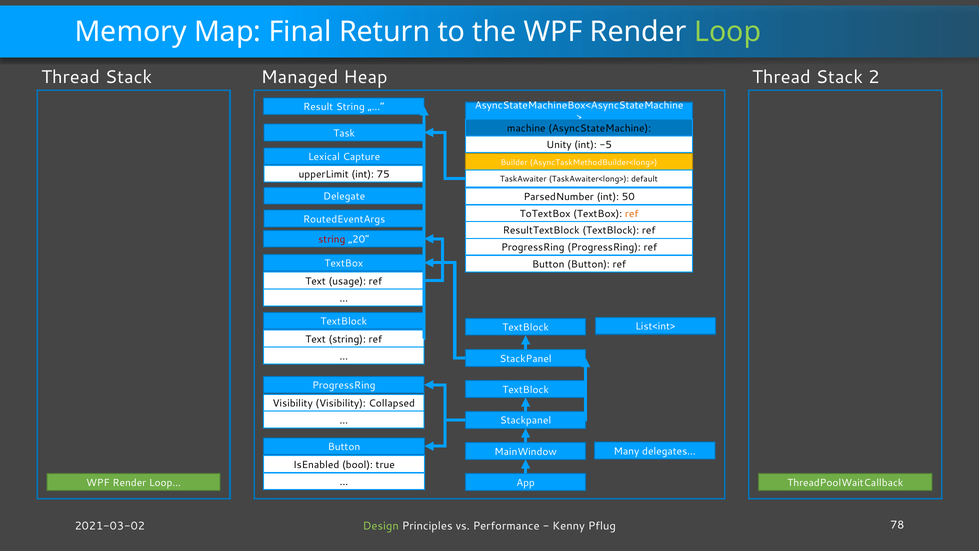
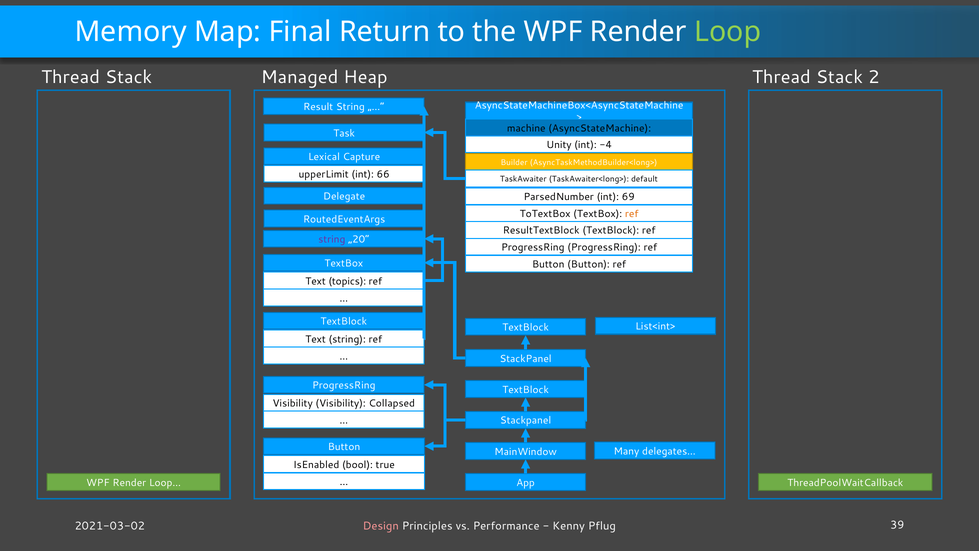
-5: -5 -> -4
75: 75 -> 66
50: 50 -> 69
string at (332, 239) colour: red -> purple
usage: usage -> topics
Design colour: light green -> pink
78: 78 -> 39
